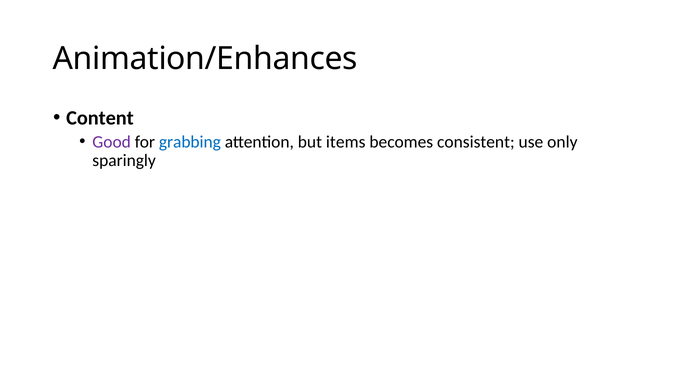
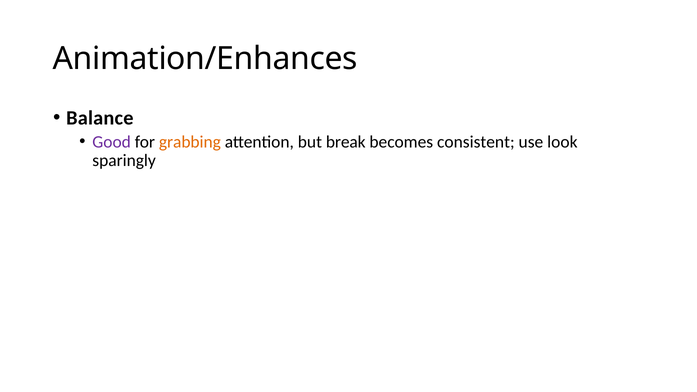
Content: Content -> Balance
grabbing colour: blue -> orange
items: items -> break
only: only -> look
